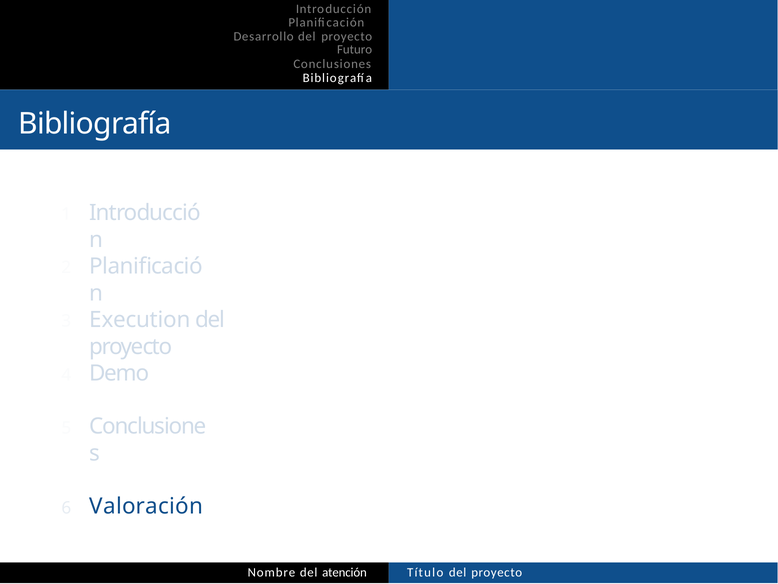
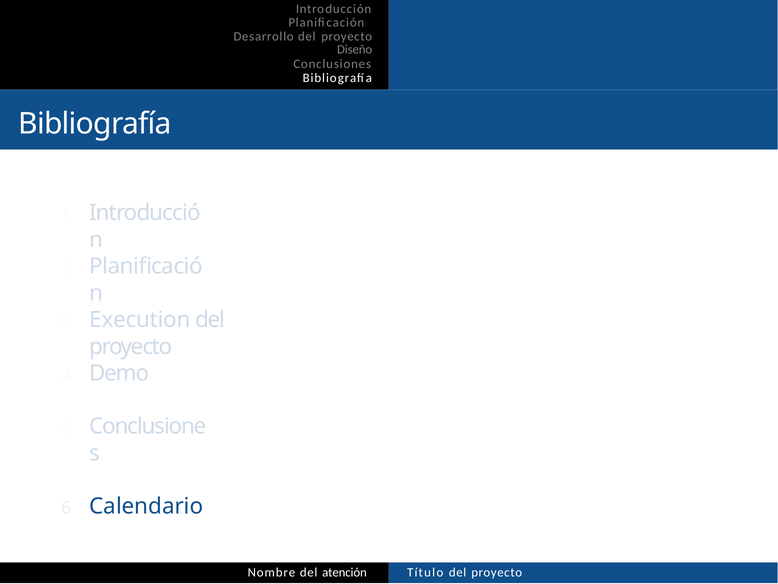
Futuro: Futuro -> Diseño
Valoración: Valoración -> Calendario
